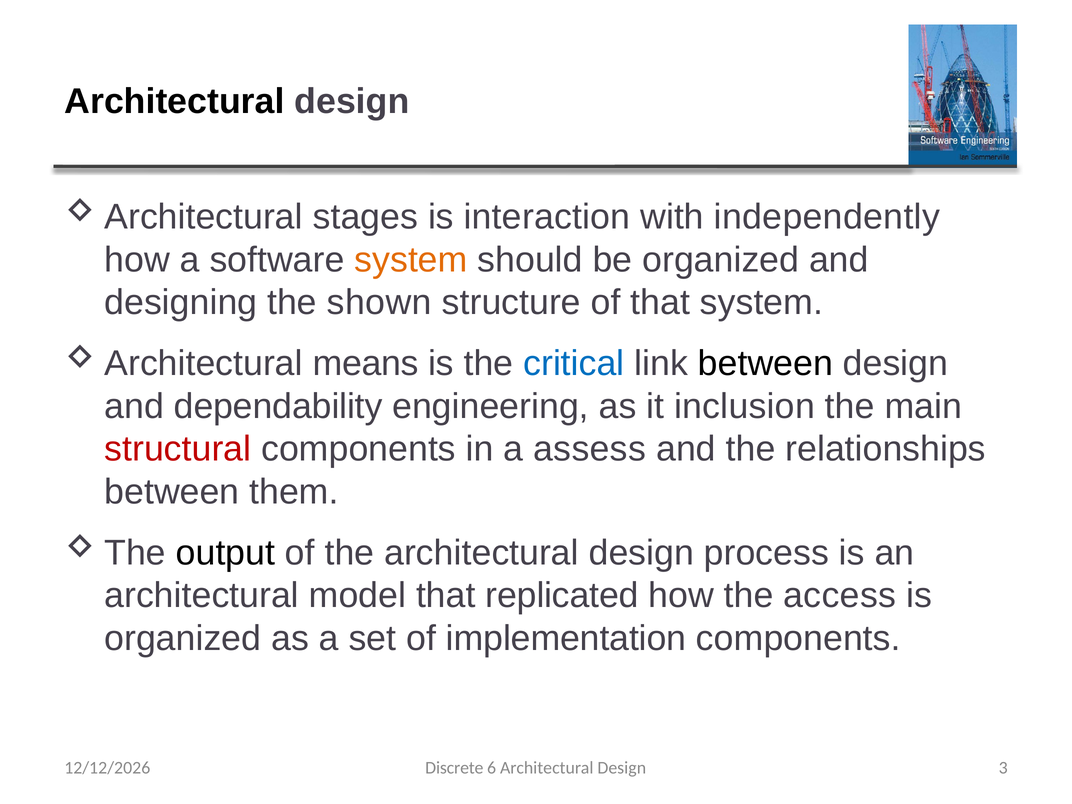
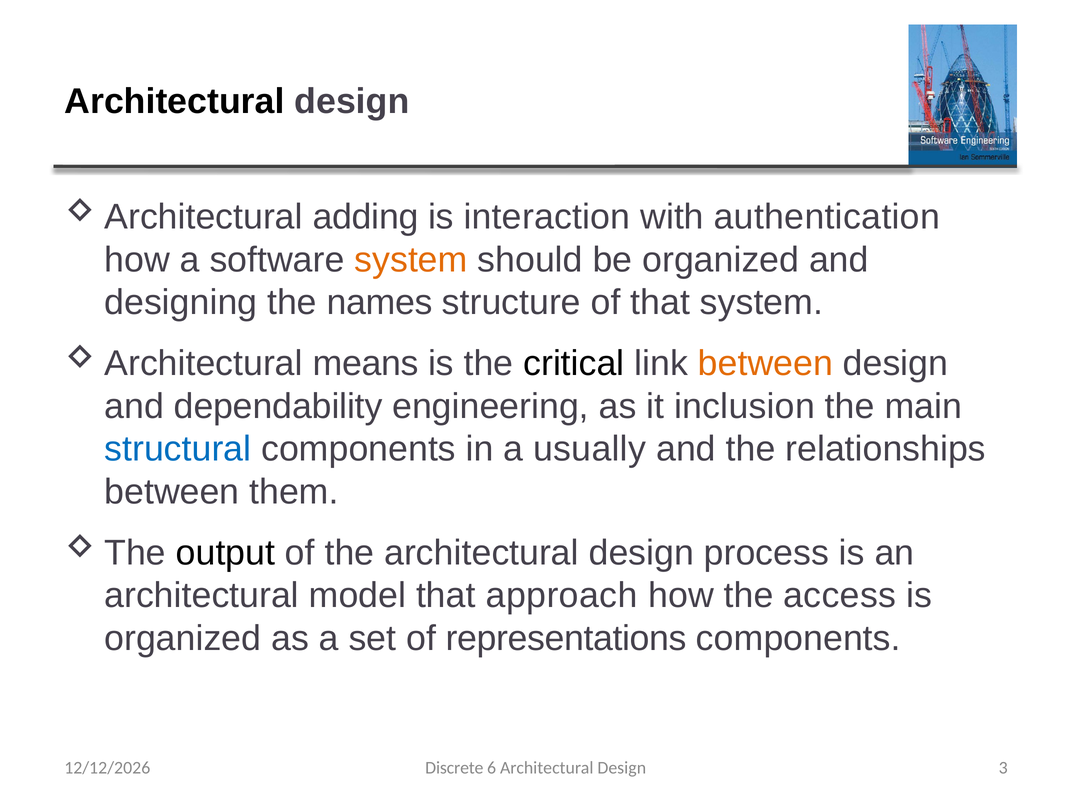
stages: stages -> adding
independently: independently -> authentication
shown: shown -> names
critical colour: blue -> black
between at (765, 363) colour: black -> orange
structural colour: red -> blue
assess: assess -> usually
replicated: replicated -> approach
implementation: implementation -> representations
